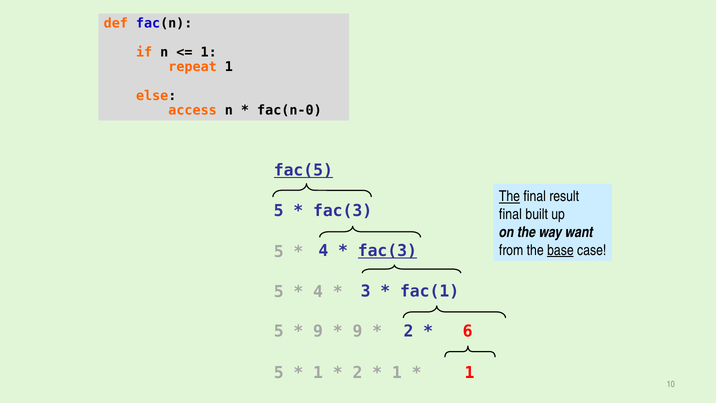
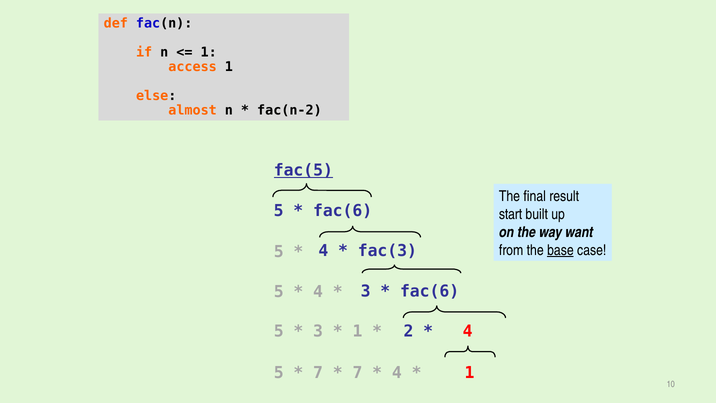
repeat: repeat -> access
access: access -> almost
fac(n-0: fac(n-0 -> fac(n-2
The at (510, 196) underline: present -> none
fac(3 at (343, 211): fac(3 -> fac(6
final at (510, 214): final -> start
fac(3 at (387, 251) underline: present -> none
fac(1 at (430, 291): fac(1 -> fac(6
9 at (318, 331): 9 -> 3
9 at (357, 331): 9 -> 1
6 at (468, 331): 6 -> 4
1 at (318, 372): 1 -> 7
2 at (357, 372): 2 -> 7
1 at (397, 372): 1 -> 4
